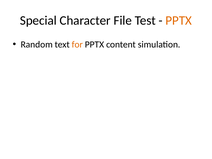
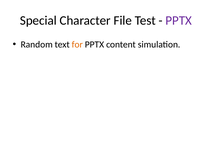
PPTX at (179, 21) colour: orange -> purple
